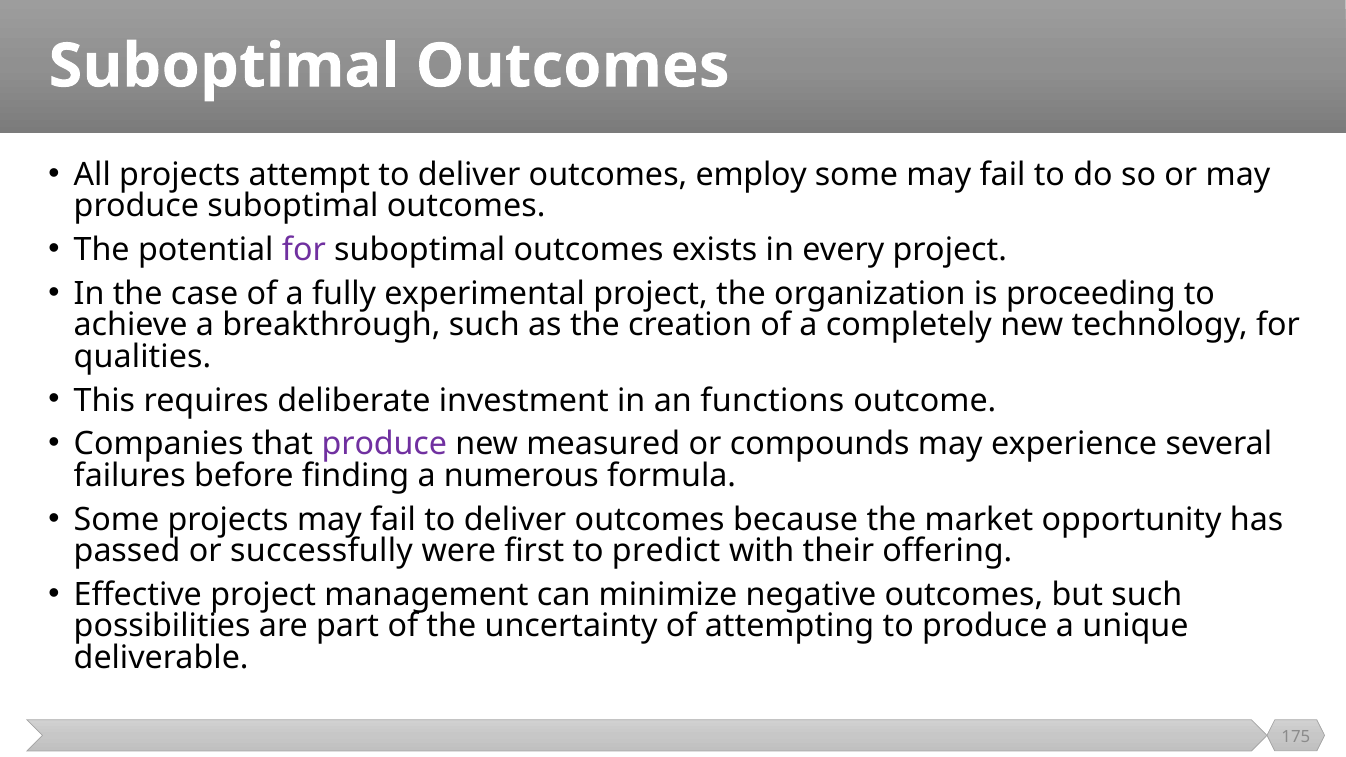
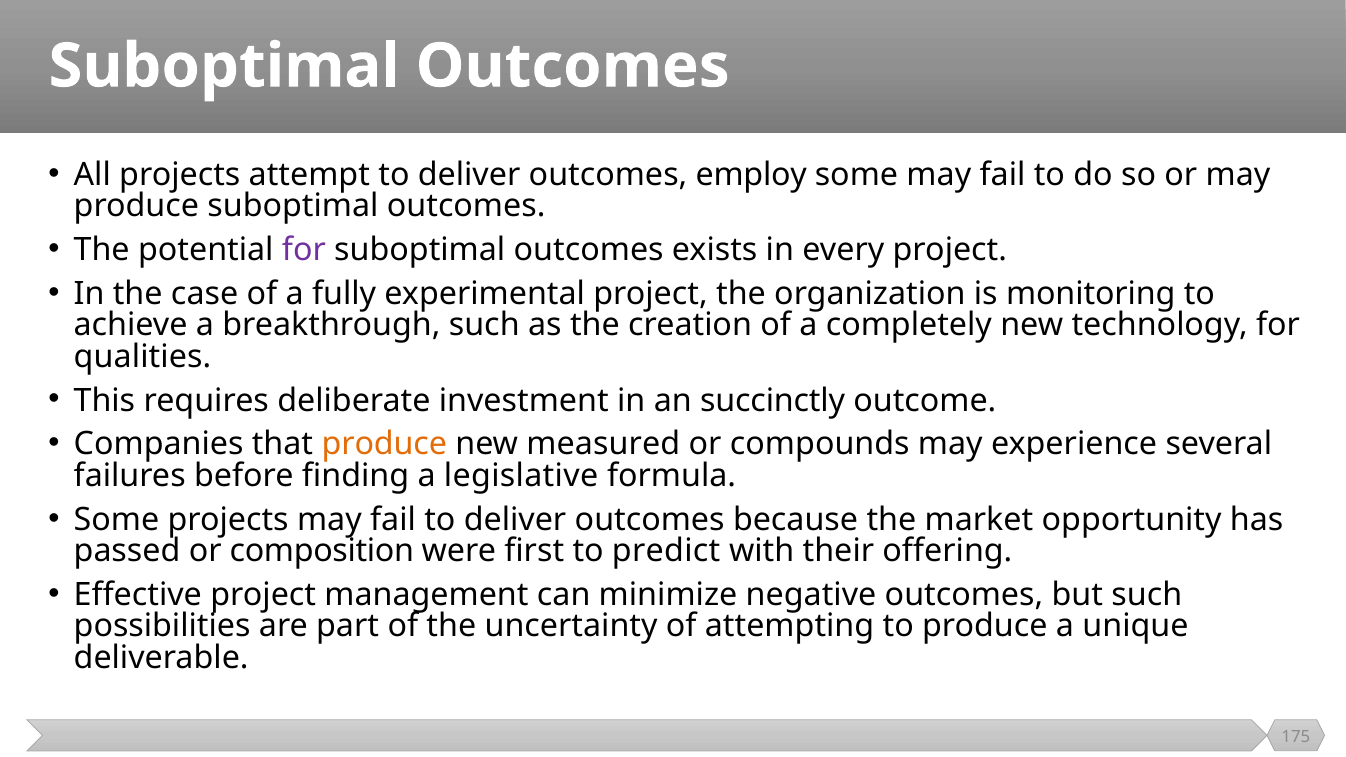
proceeding: proceeding -> monitoring
functions: functions -> succinctly
produce at (384, 444) colour: purple -> orange
numerous: numerous -> legislative
successfully: successfully -> composition
